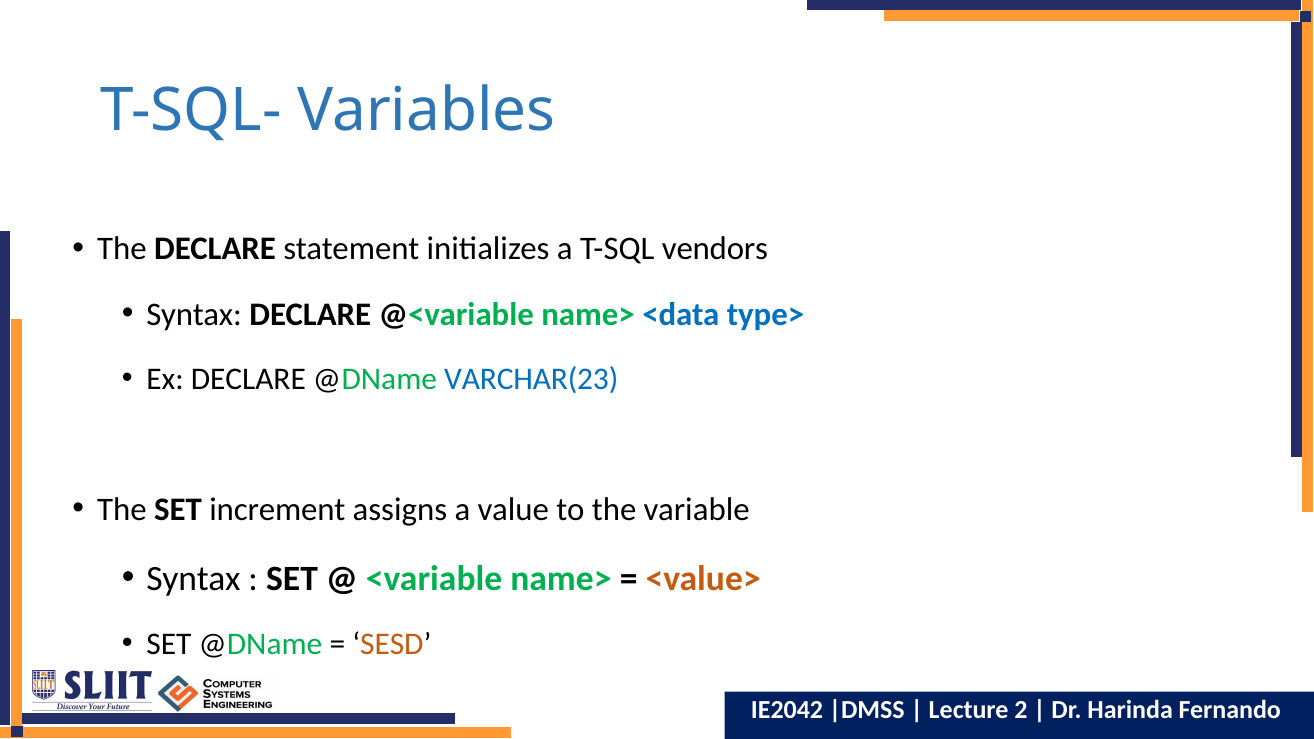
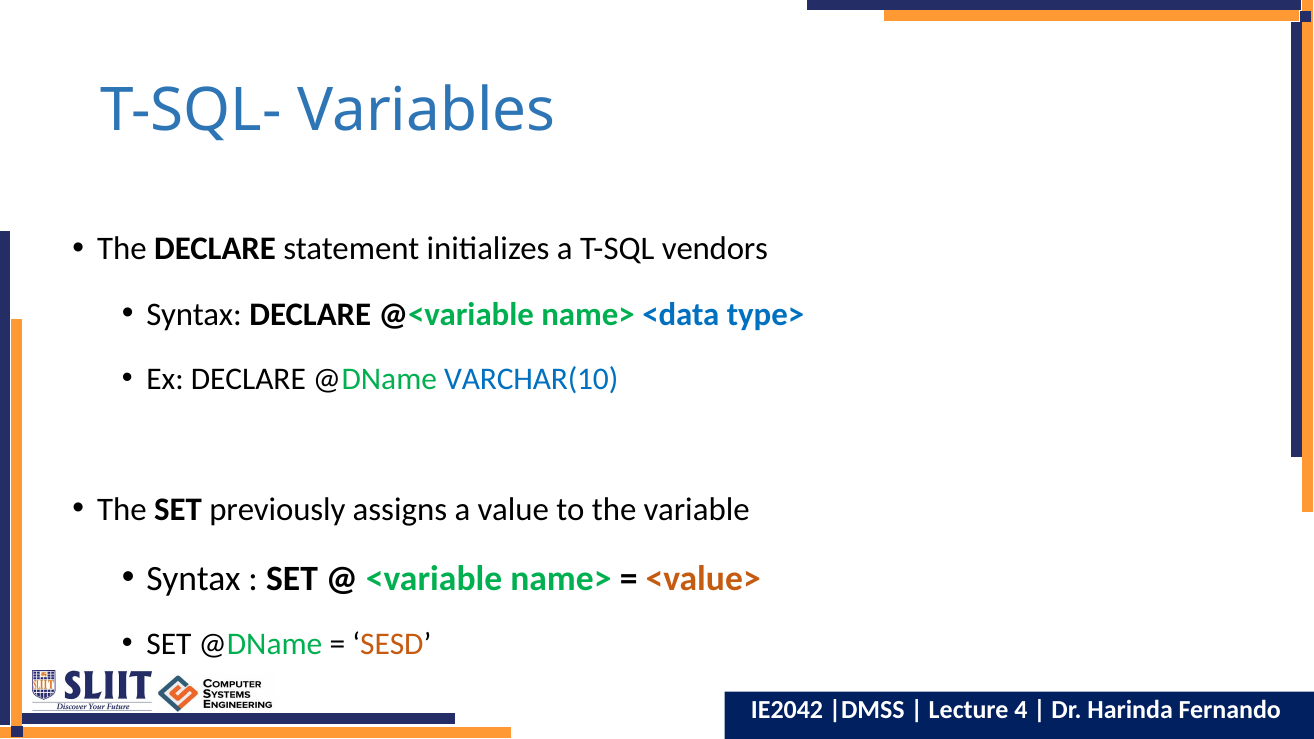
VARCHAR(23: VARCHAR(23 -> VARCHAR(10
increment: increment -> previously
2: 2 -> 4
